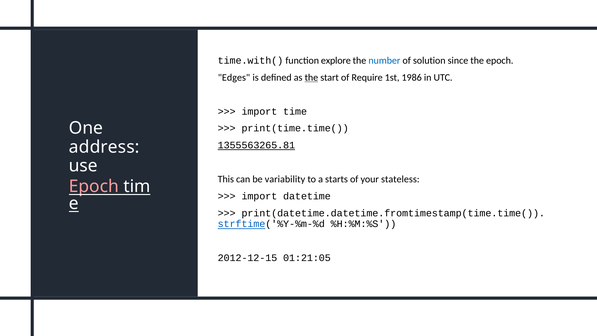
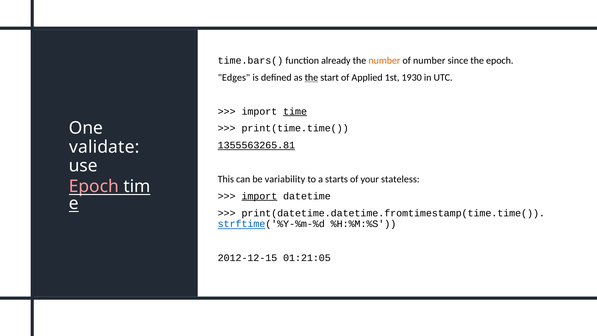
time.with(: time.with( -> time.bars(
explore: explore -> already
number at (384, 61) colour: blue -> orange
of solution: solution -> number
Require: Require -> Applied
1986: 1986 -> 1930
time underline: none -> present
address: address -> validate
import at (259, 196) underline: none -> present
